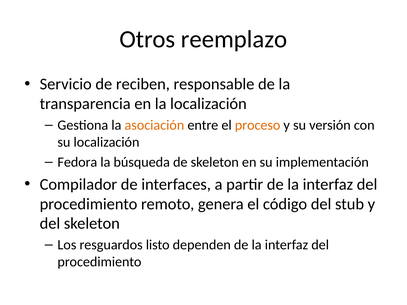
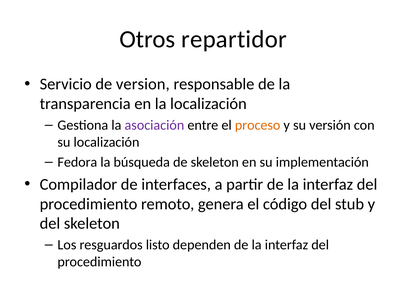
reemplazo: reemplazo -> repartidor
reciben: reciben -> version
asociación colour: orange -> purple
